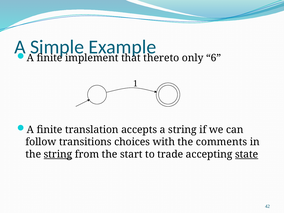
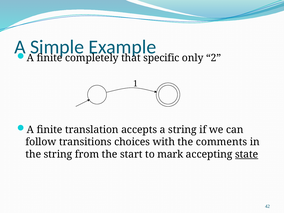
implement: implement -> completely
thereto: thereto -> specific
6: 6 -> 2
string at (58, 154) underline: present -> none
trade: trade -> mark
